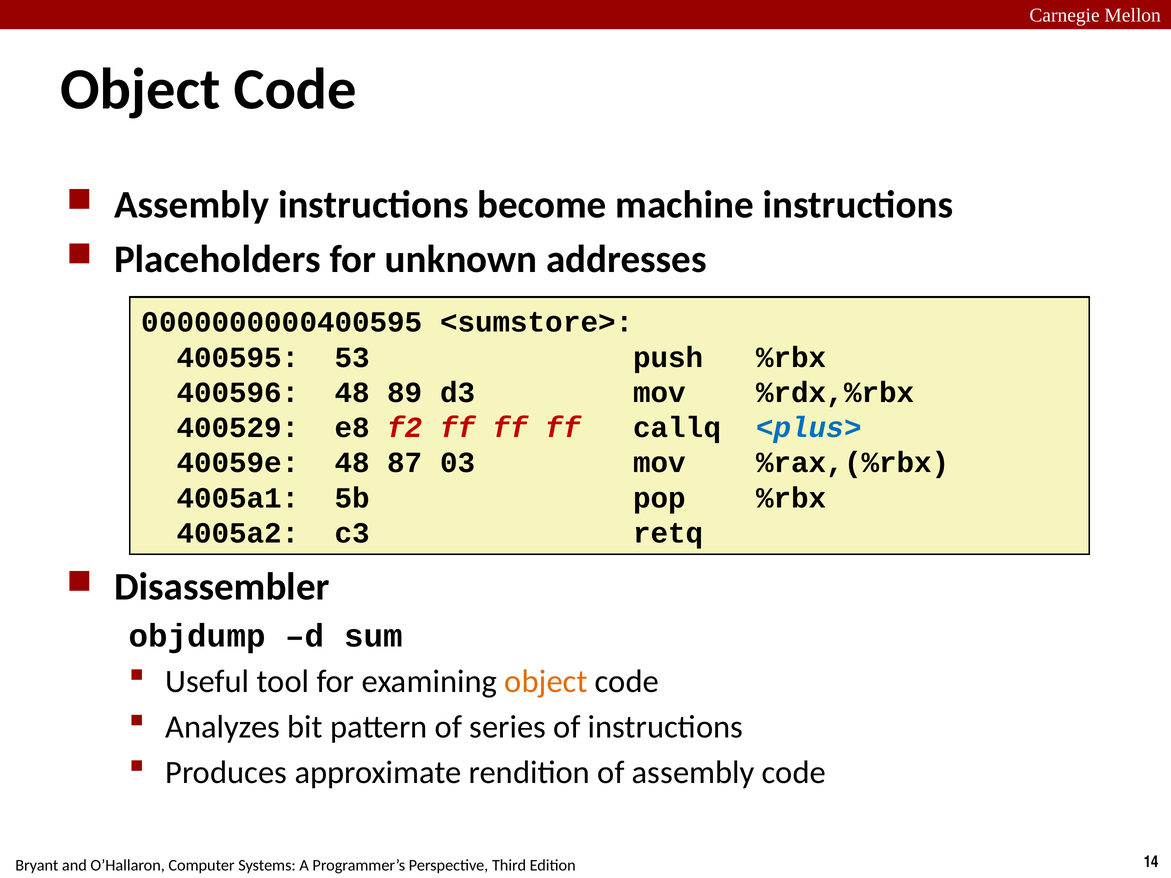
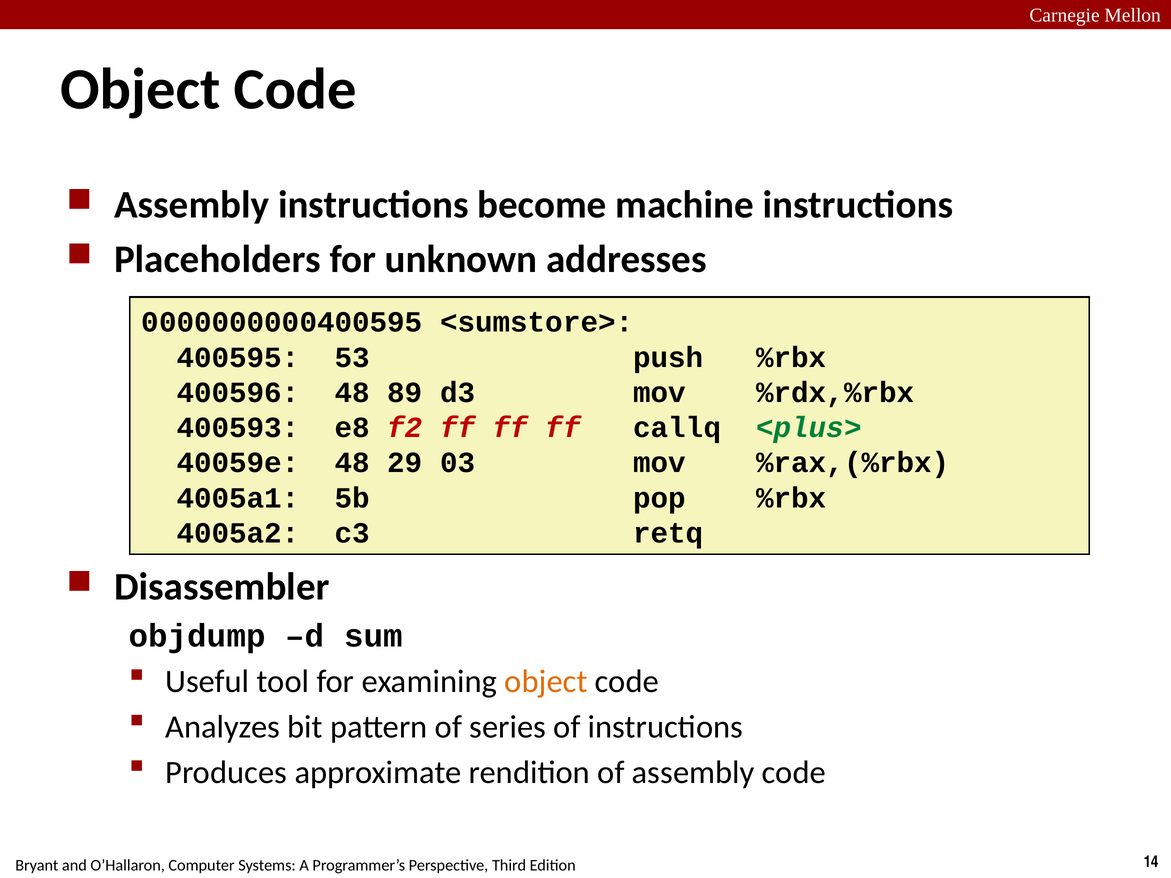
400529: 400529 -> 400593
<plus> colour: blue -> green
87: 87 -> 29
